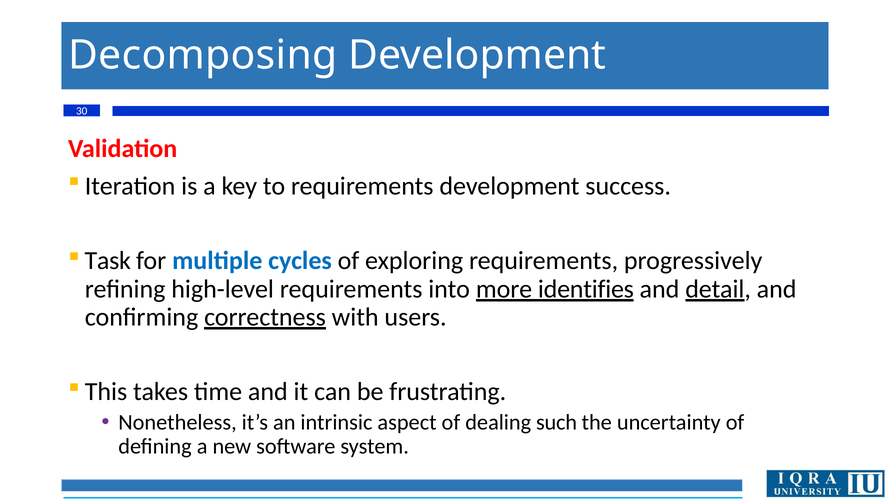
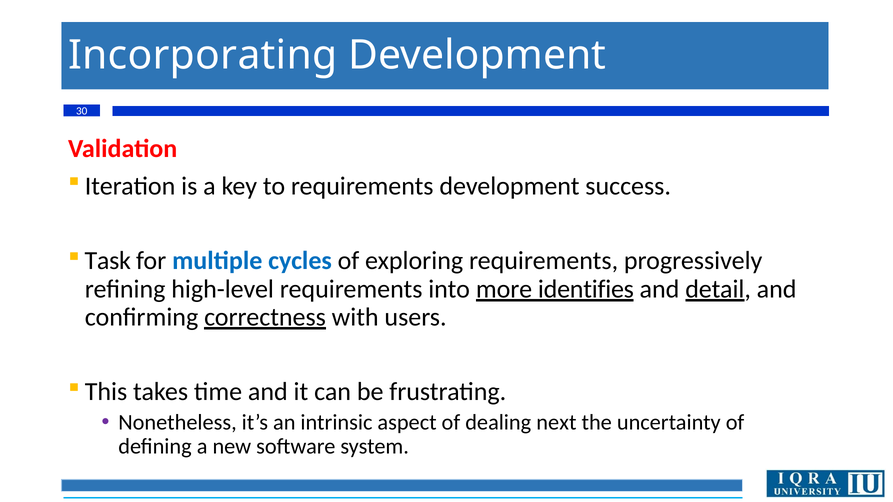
Decomposing: Decomposing -> Incorporating
such: such -> next
